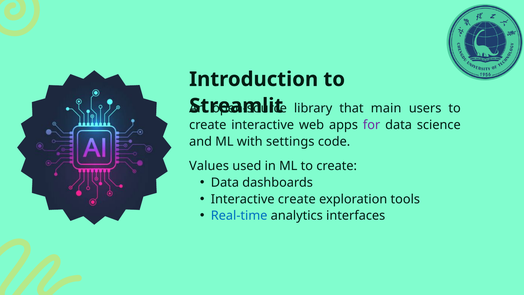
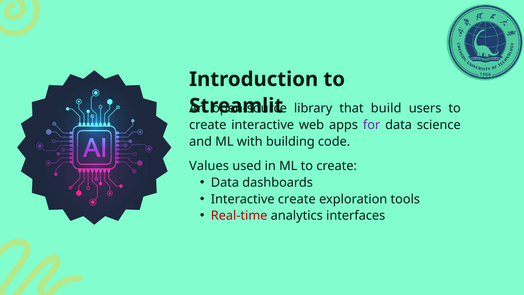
main: main -> build
settings: settings -> building
Real-time colour: blue -> red
